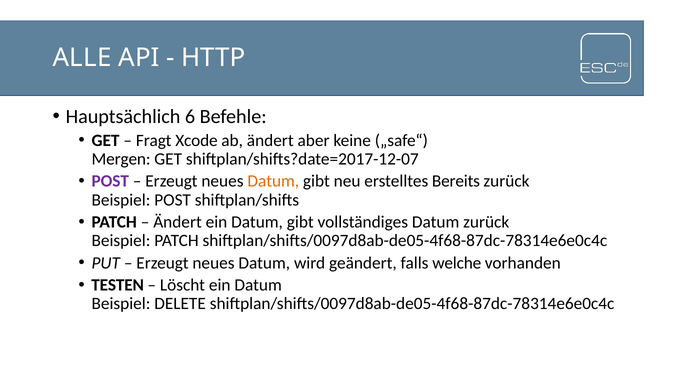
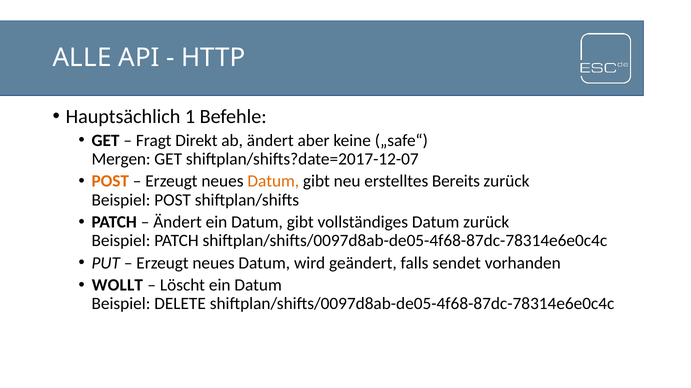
6: 6 -> 1
Xcode: Xcode -> Direkt
POST at (110, 182) colour: purple -> orange
welche: welche -> sendet
TESTEN: TESTEN -> WOLLT
